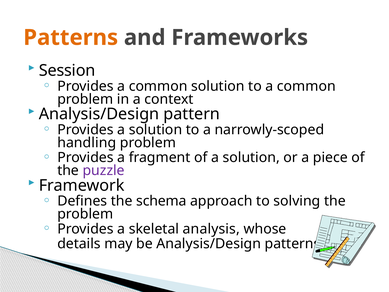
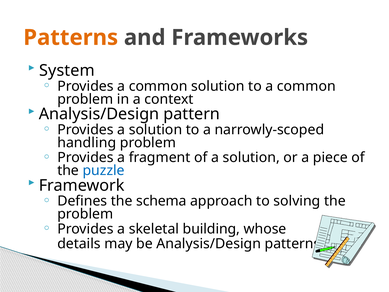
Session: Session -> System
puzzle colour: purple -> blue
analysis: analysis -> building
